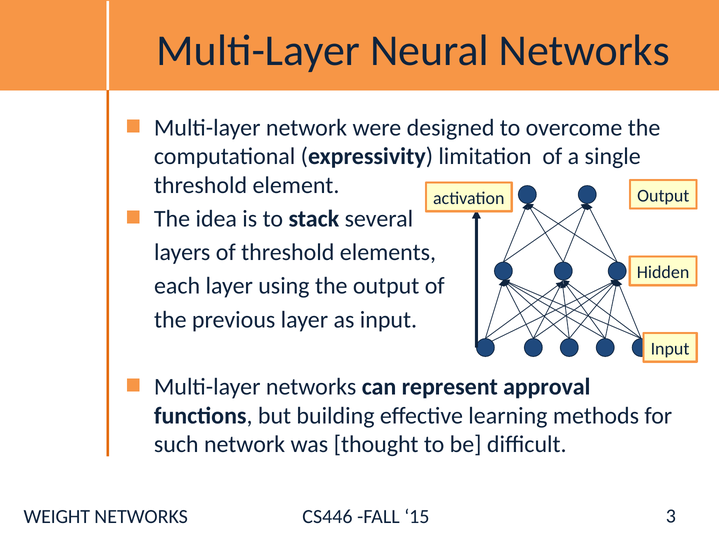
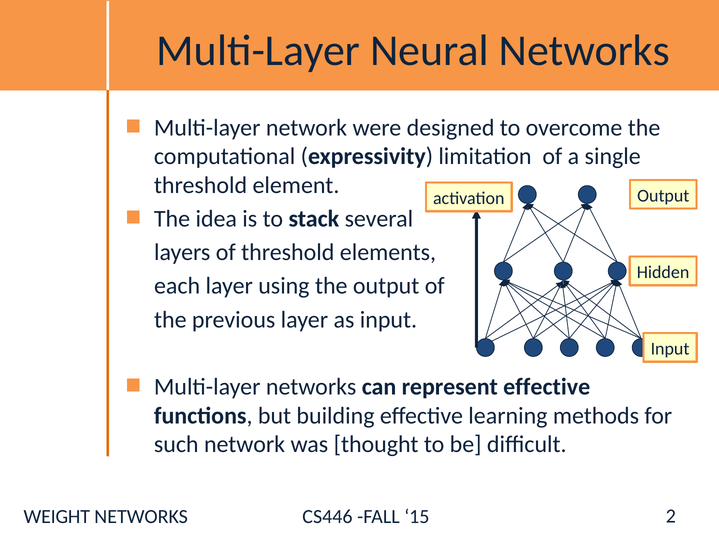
represent approval: approval -> effective
3: 3 -> 2
